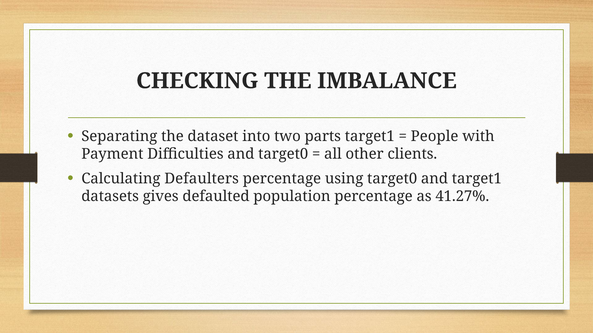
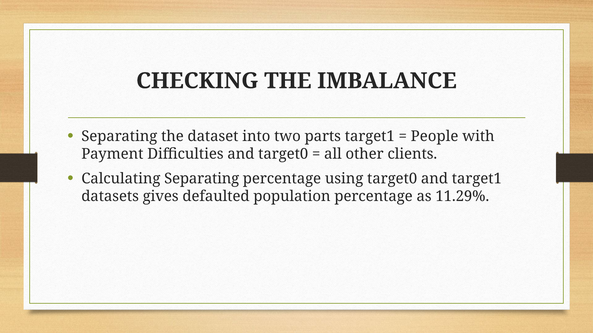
Calculating Defaulters: Defaulters -> Separating
41.27%: 41.27% -> 11.29%
